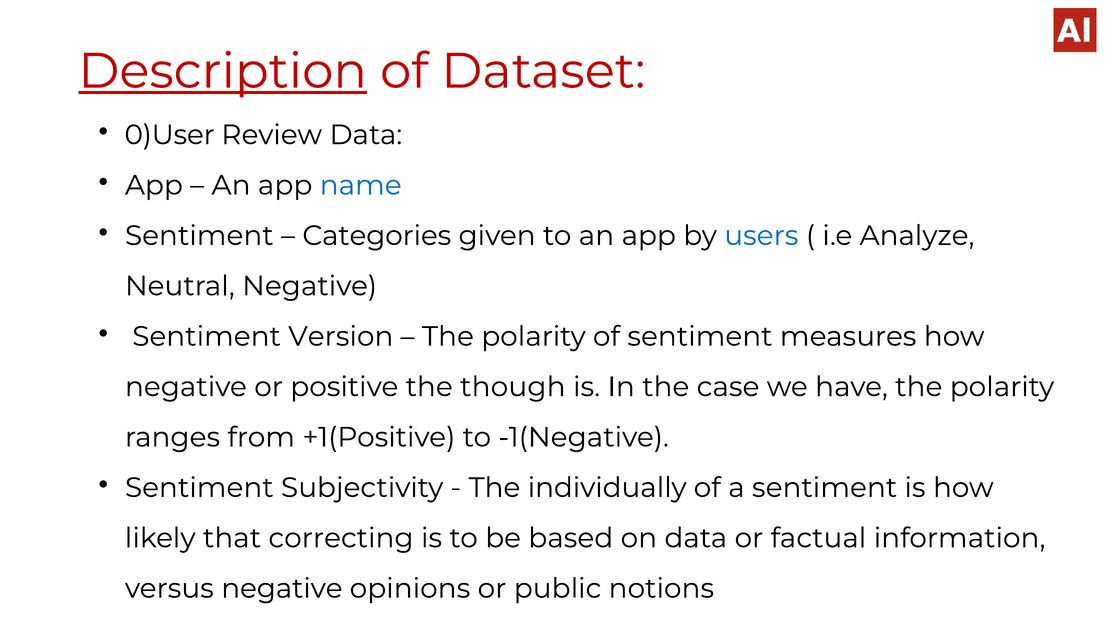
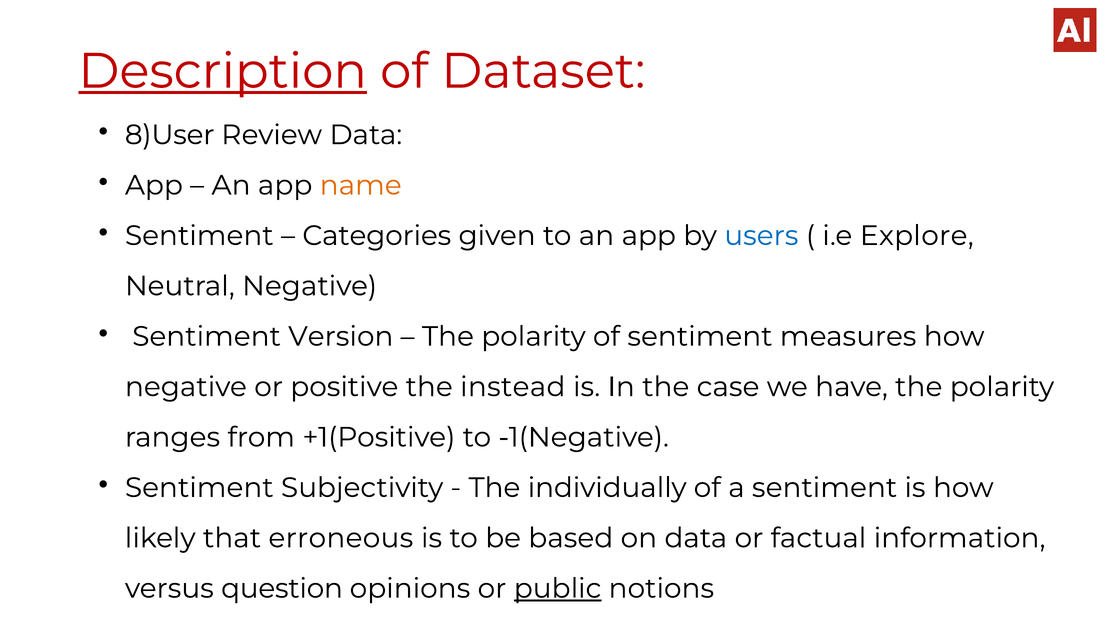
0)User: 0)User -> 8)User
name colour: blue -> orange
Analyze: Analyze -> Explore
though: though -> instead
correcting: correcting -> erroneous
versus negative: negative -> question
public underline: none -> present
